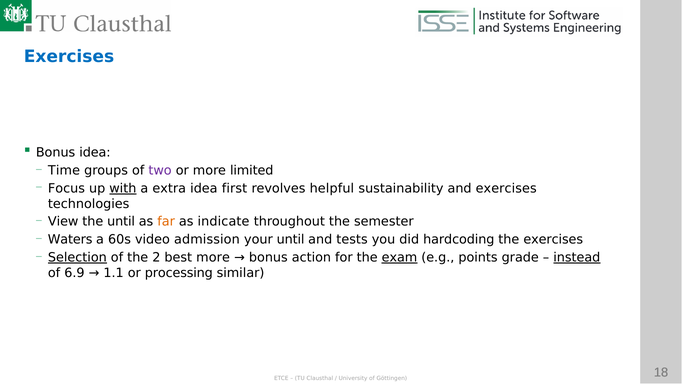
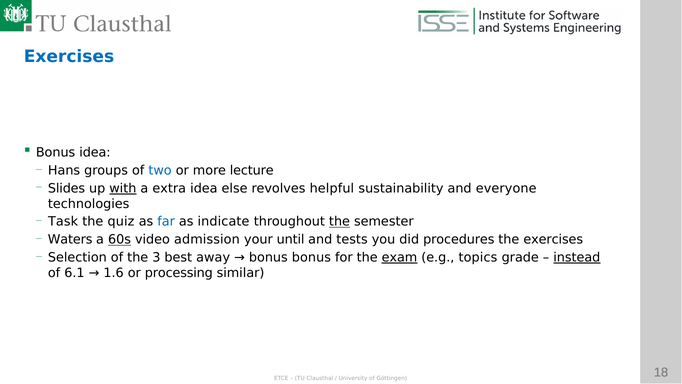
Time: Time -> Hans
two colour: purple -> blue
limited: limited -> lecture
Focus: Focus -> Slides
first: first -> else
and exercises: exercises -> everyone
View: View -> Task
the until: until -> quiz
far colour: orange -> blue
the at (339, 222) underline: none -> present
60s underline: none -> present
hardcoding: hardcoding -> procedures
Selection underline: present -> none
2: 2 -> 3
best more: more -> away
bonus action: action -> bonus
points: points -> topics
6.9: 6.9 -> 6.1
1.1: 1.1 -> 1.6
